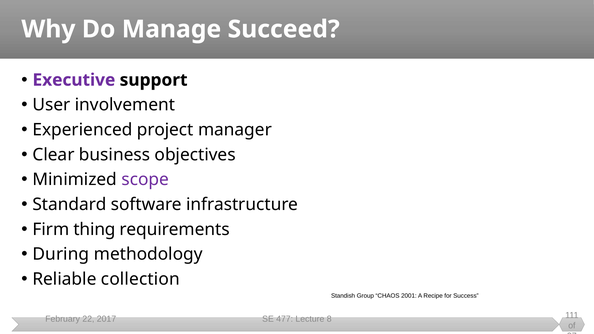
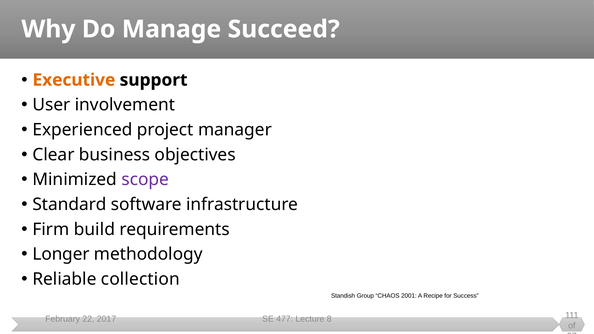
Executive colour: purple -> orange
thing: thing -> build
During: During -> Longer
